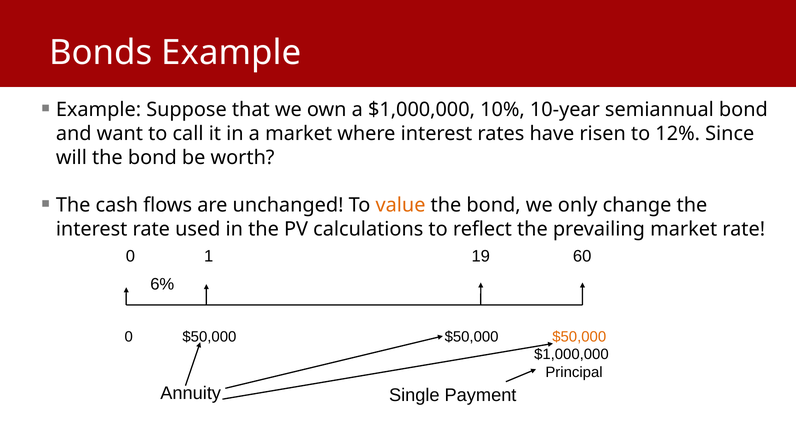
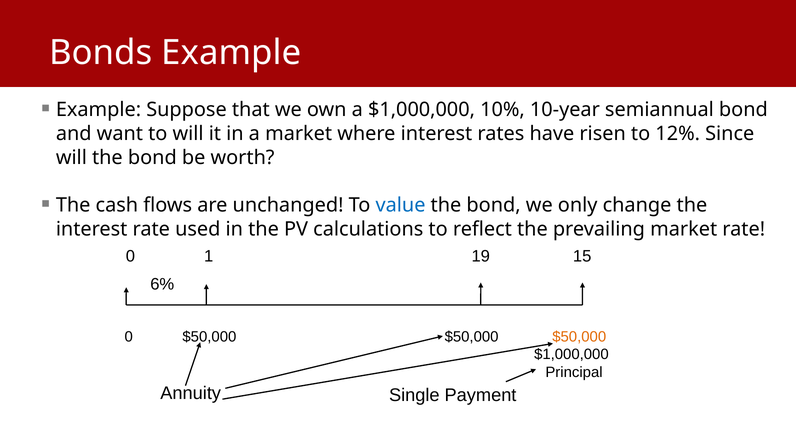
to call: call -> will
value colour: orange -> blue
60: 60 -> 15
